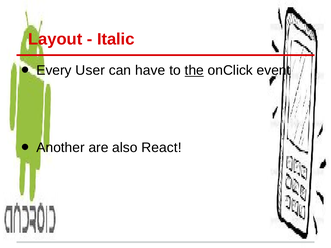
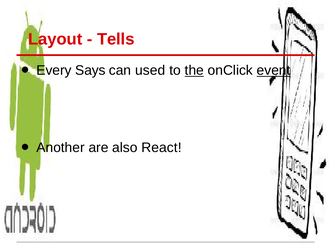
Italic: Italic -> Tells
User: User -> Says
have: have -> used
event underline: none -> present
